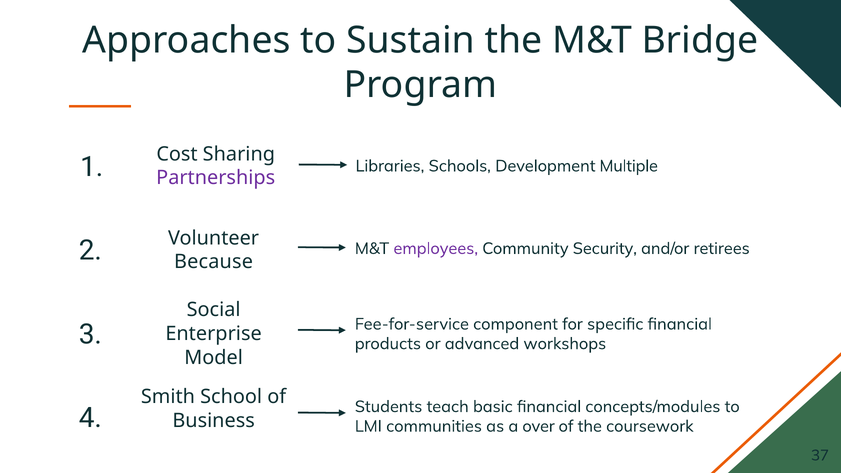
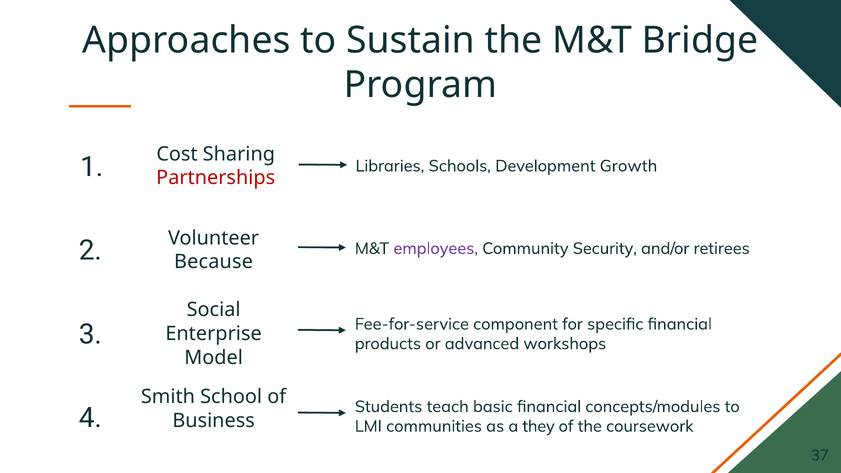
Multiple: Multiple -> Growth
Partnerships colour: purple -> red
over: over -> they
